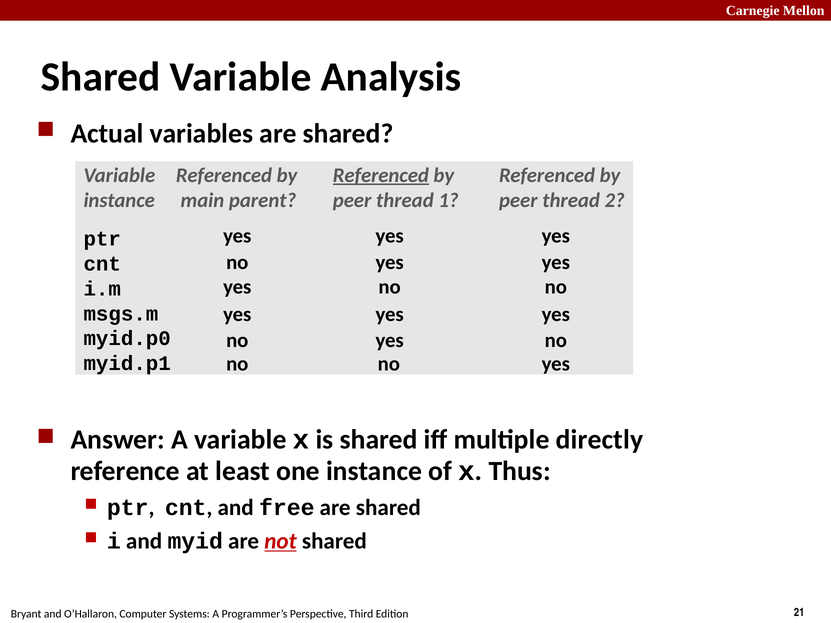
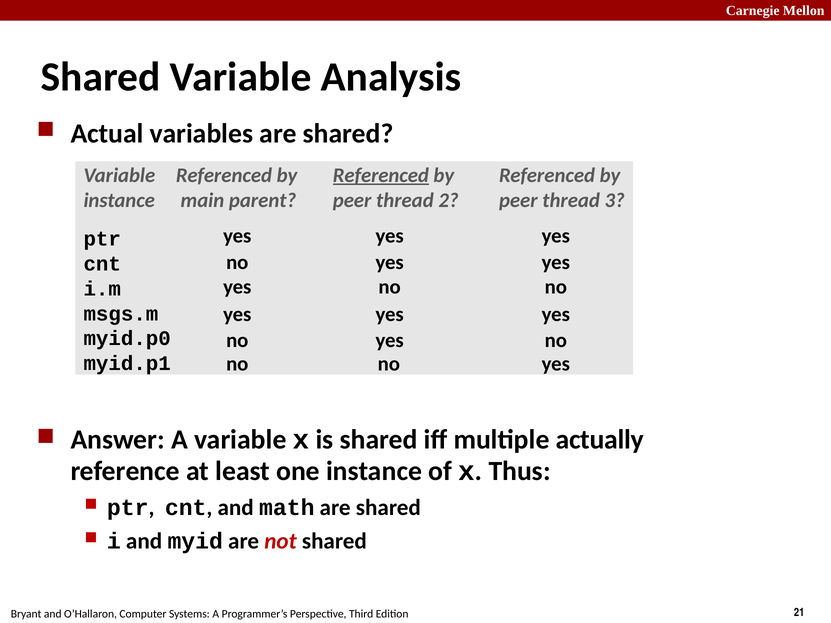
1: 1 -> 2
2: 2 -> 3
directly: directly -> actually
free: free -> math
not underline: present -> none
